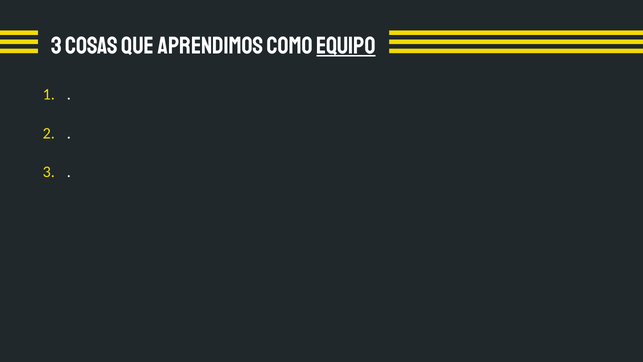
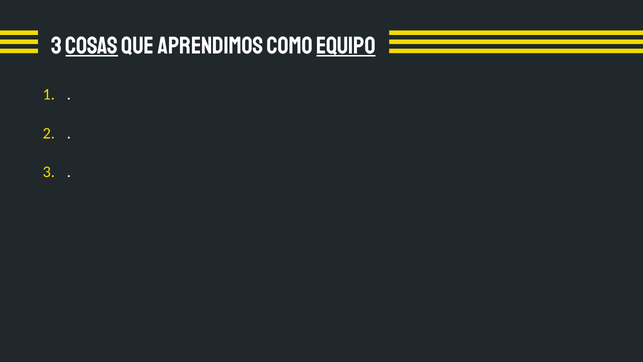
cosas underline: none -> present
